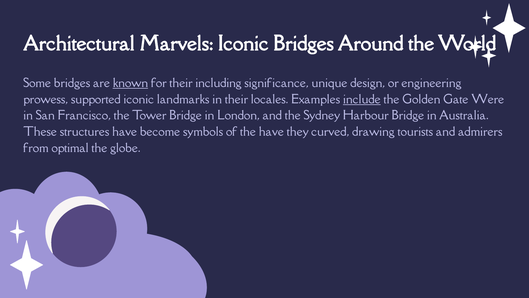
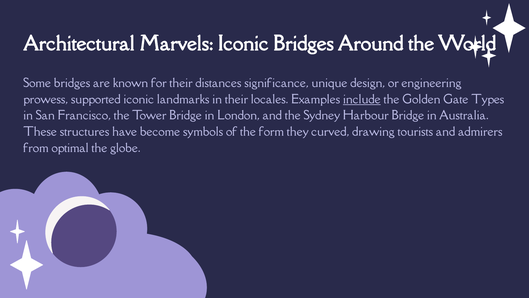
known underline: present -> none
including: including -> distances
Were: Were -> Types
the have: have -> form
